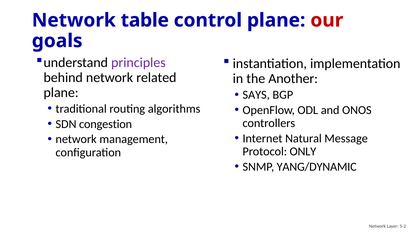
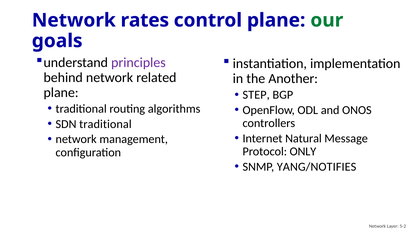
table: table -> rates
our colour: red -> green
SAYS: SAYS -> STEP
SDN congestion: congestion -> traditional
YANG/DYNAMIC: YANG/DYNAMIC -> YANG/NOTIFIES
